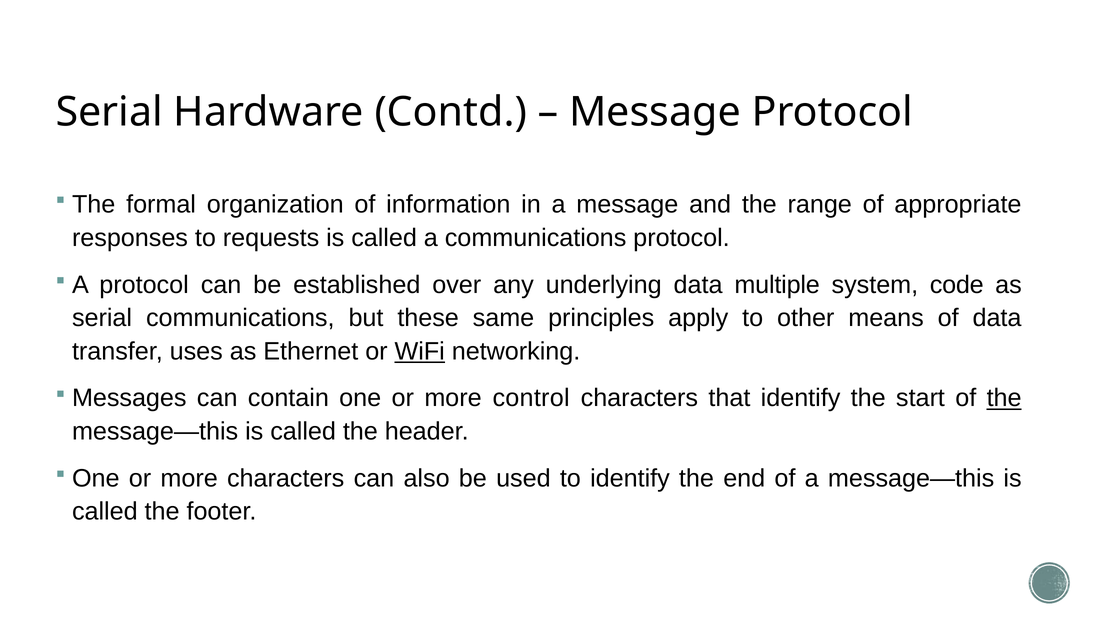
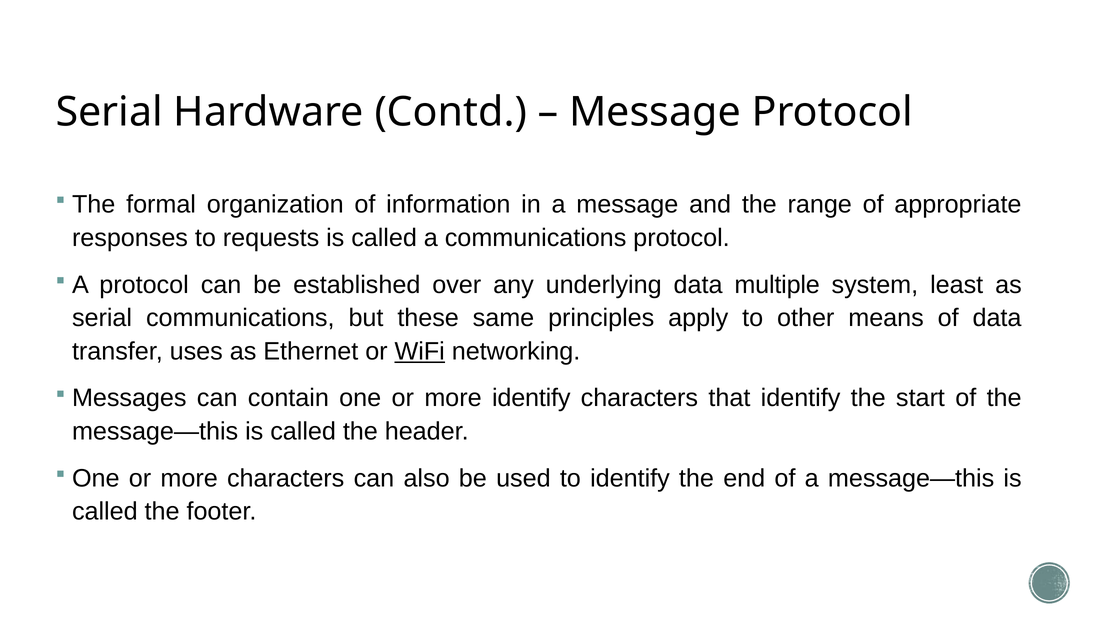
code: code -> least
more control: control -> identify
the at (1004, 398) underline: present -> none
